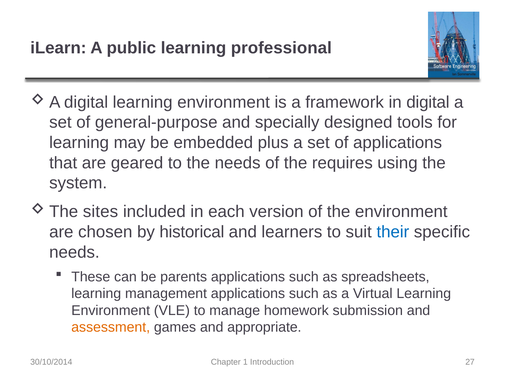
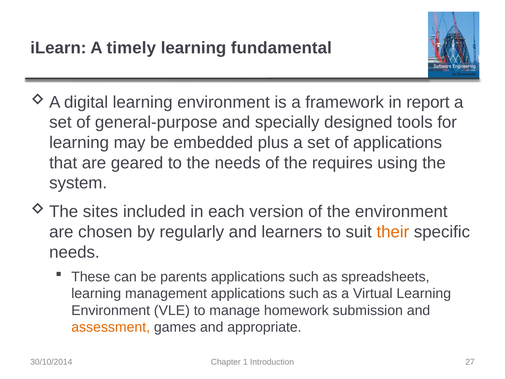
public: public -> timely
professional: professional -> fundamental
in digital: digital -> report
historical: historical -> regularly
their colour: blue -> orange
